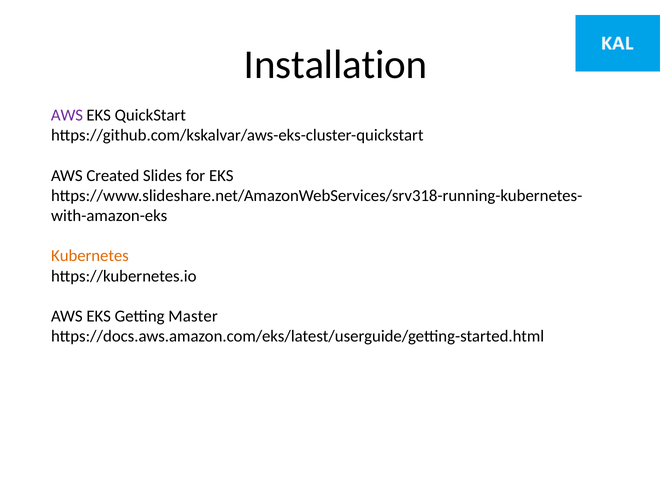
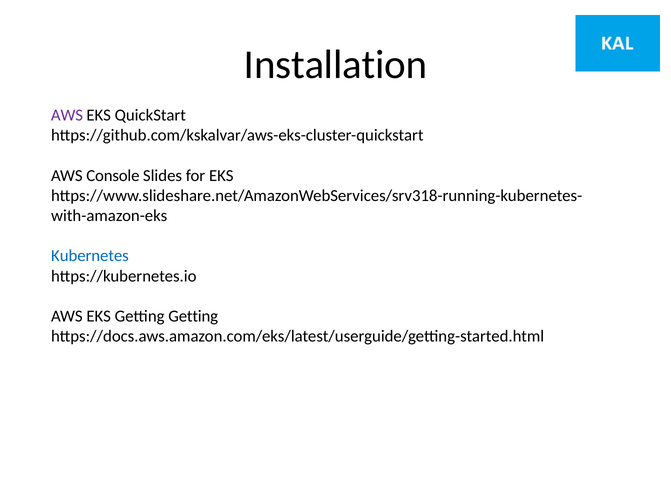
Created: Created -> Console
Kubernetes colour: orange -> blue
Getting Master: Master -> Getting
